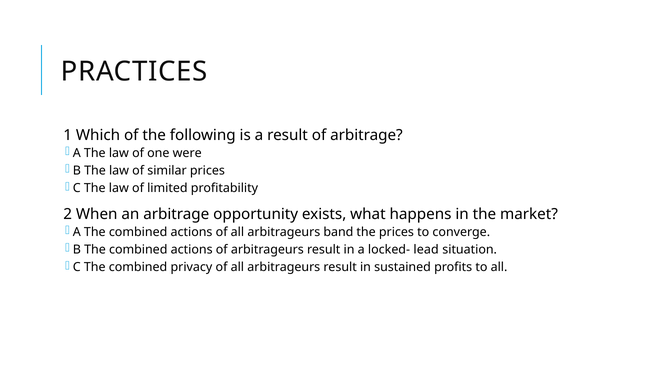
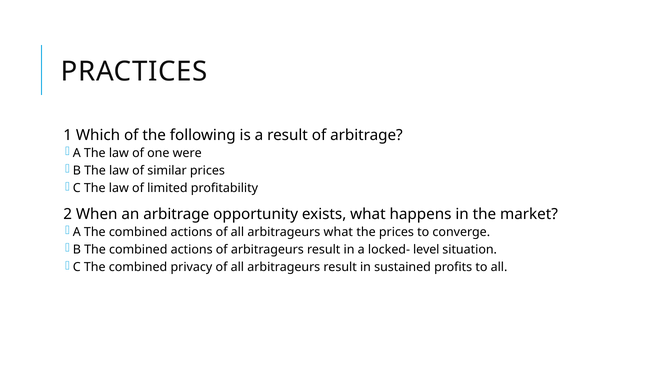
arbitrageurs band: band -> what
lead: lead -> level
